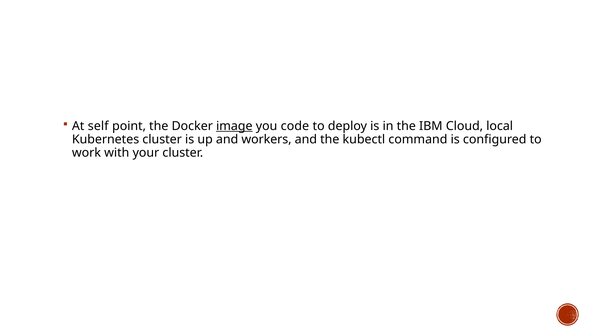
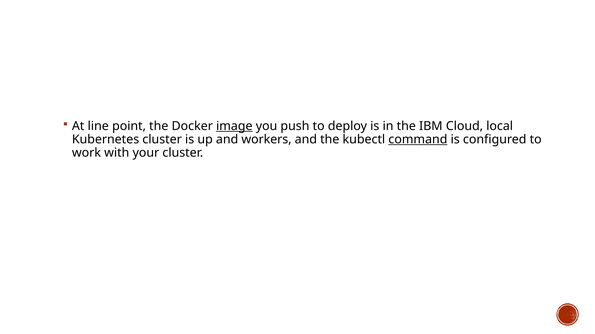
self: self -> line
code: code -> push
command underline: none -> present
